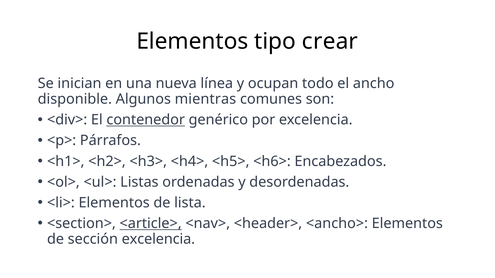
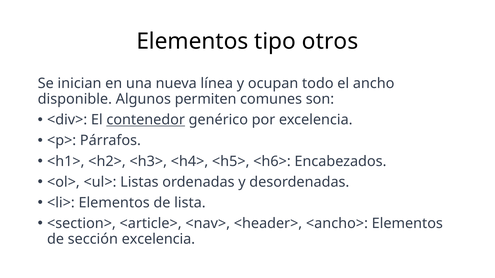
crear: crear -> otros
mientras: mientras -> permiten
<article> underline: present -> none
